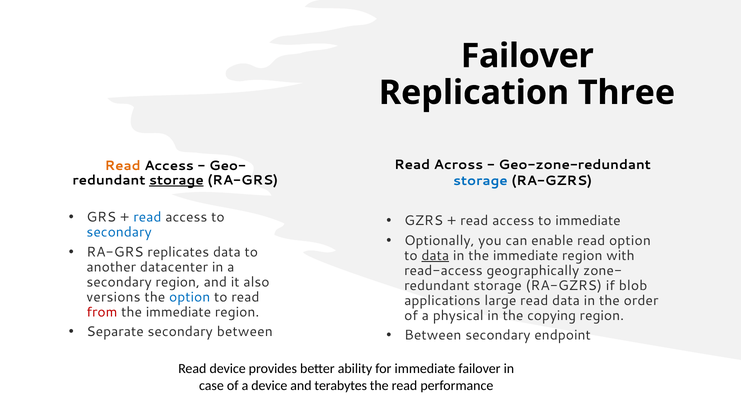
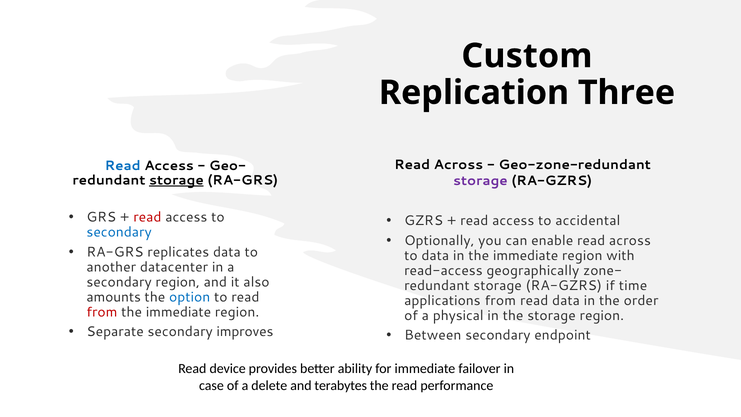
Failover at (527, 56): Failover -> Custom
Read at (123, 166) colour: orange -> blue
storage at (480, 181) colour: blue -> purple
read at (147, 217) colour: blue -> red
to immediate: immediate -> accidental
enable read option: option -> across
data at (435, 255) underline: present -> none
blob: blob -> time
versions: versions -> amounts
applications large: large -> from
the copying: copying -> storage
secondary between: between -> improves
a device: device -> delete
